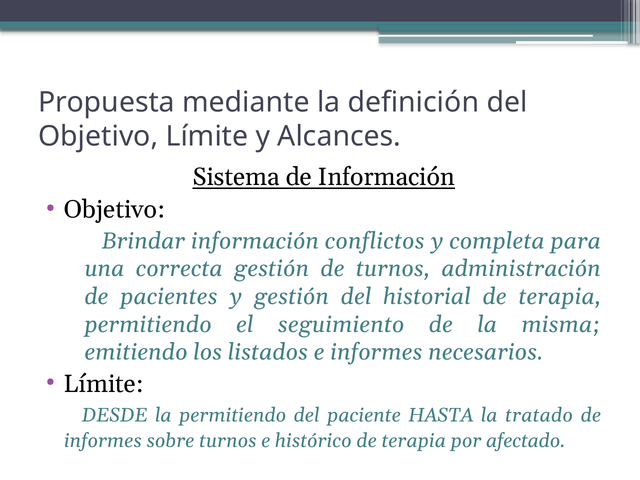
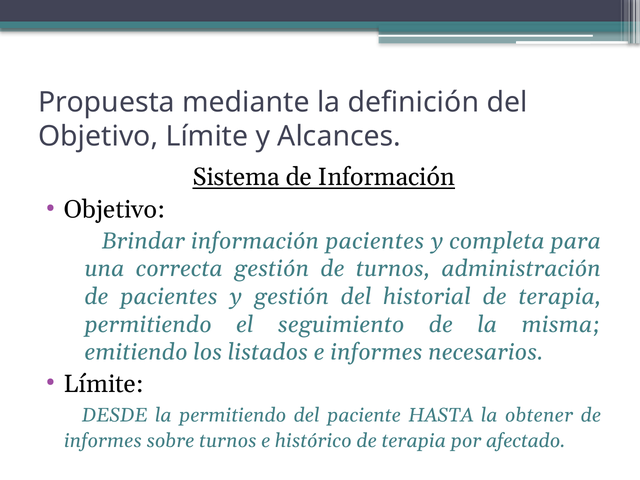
información conflictos: conflictos -> pacientes
tratado: tratado -> obtener
